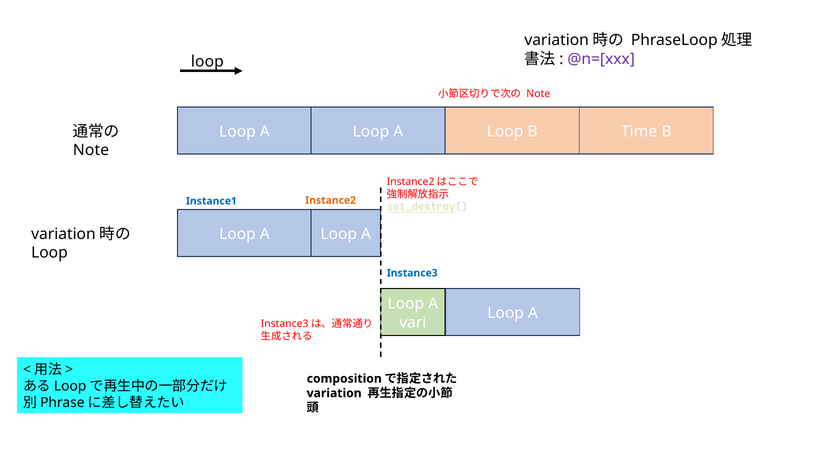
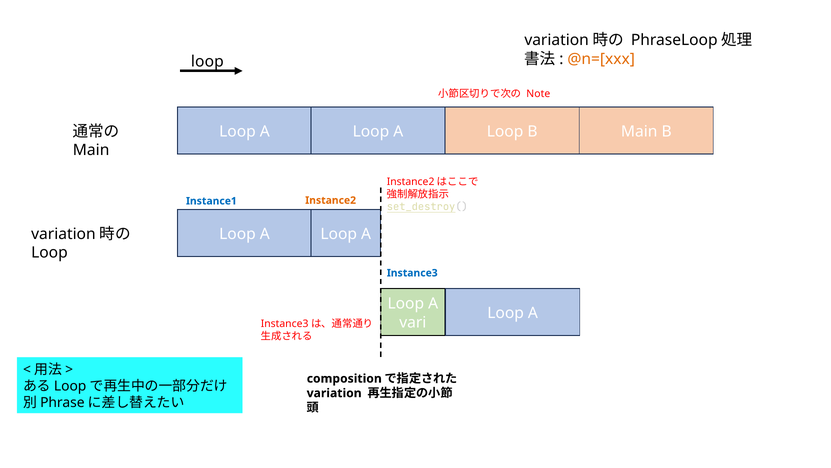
@n=[xxx colour: purple -> orange
B Time: Time -> Main
Note at (91, 150): Note -> Main
